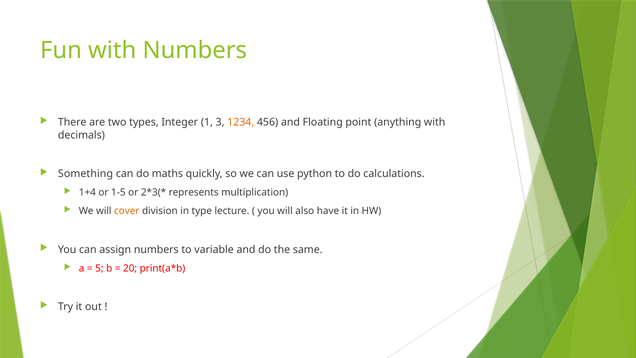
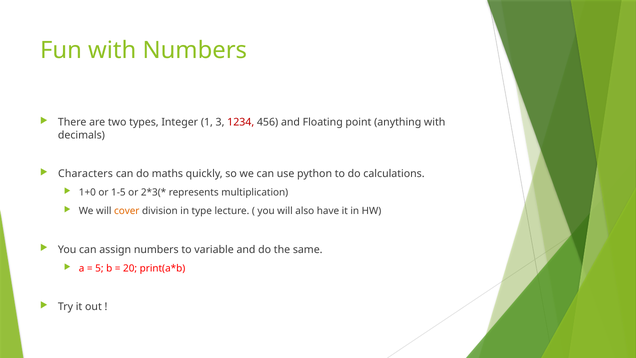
1234 colour: orange -> red
Something: Something -> Characters
1+4: 1+4 -> 1+0
